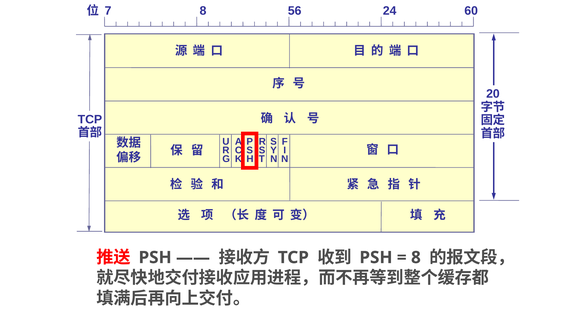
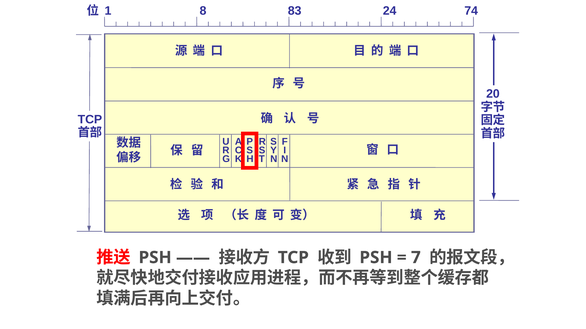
7: 7 -> 1
56: 56 -> 83
60: 60 -> 74
8 at (416, 258): 8 -> 7
